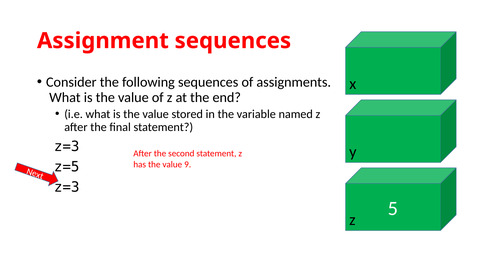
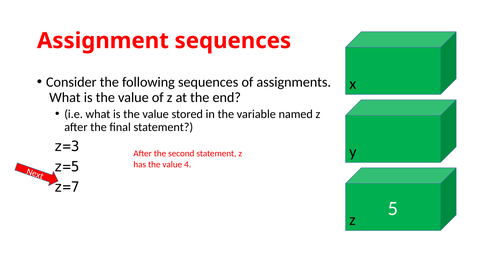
9: 9 -> 4
z=3 at (67, 187): z=3 -> z=7
